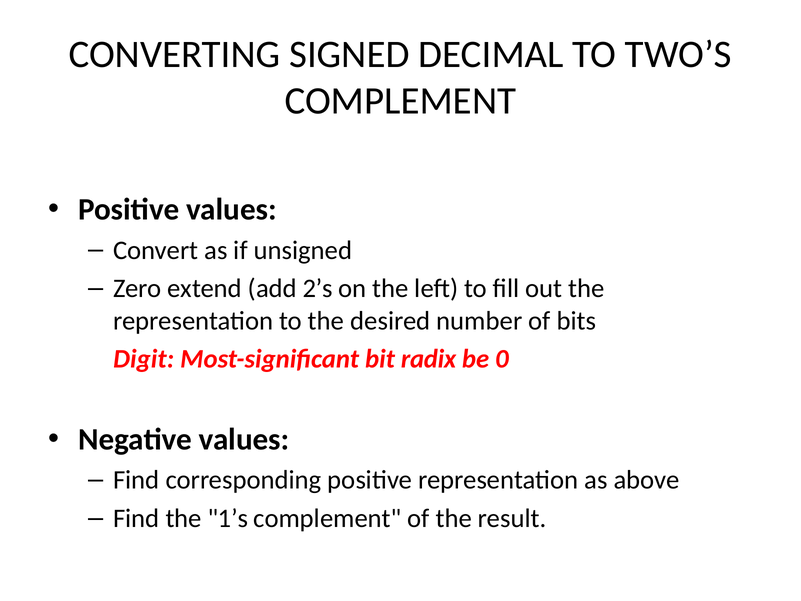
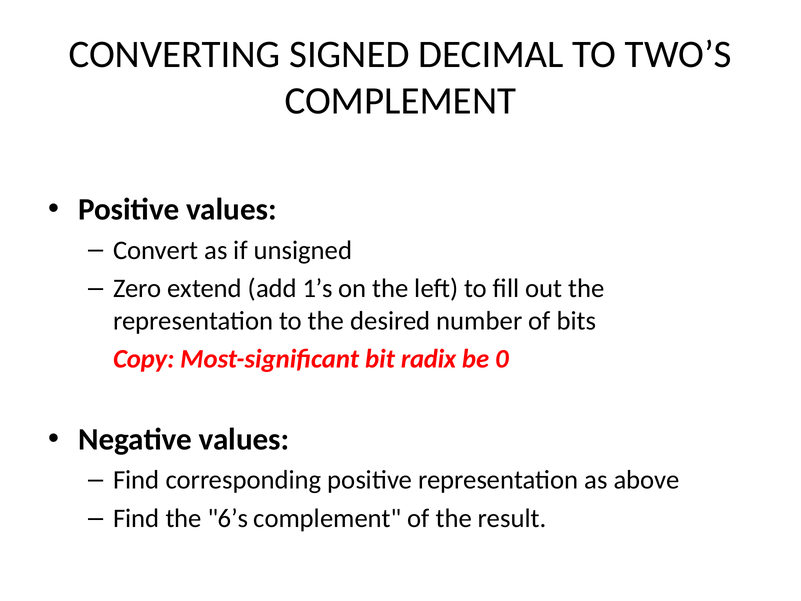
2’s: 2’s -> 1’s
Digit: Digit -> Copy
1’s: 1’s -> 6’s
